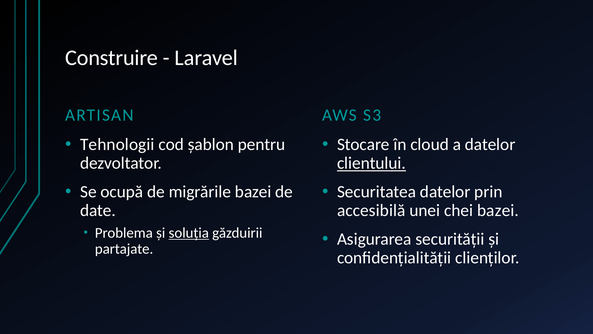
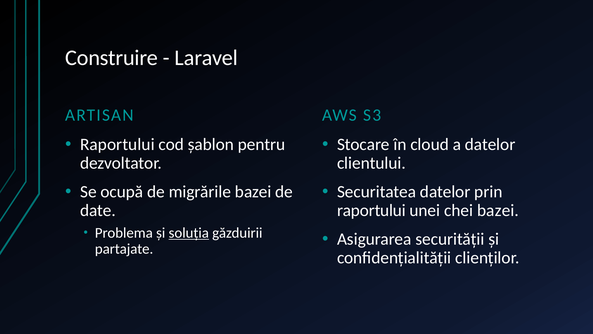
Tehnologii at (117, 144): Tehnologii -> Raportului
clientului underline: present -> none
accesibilă at (371, 210): accesibilă -> raportului
